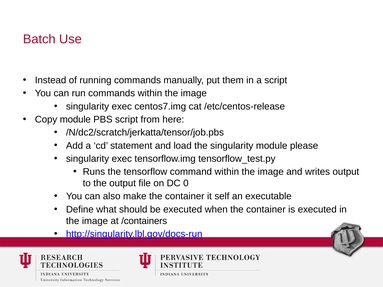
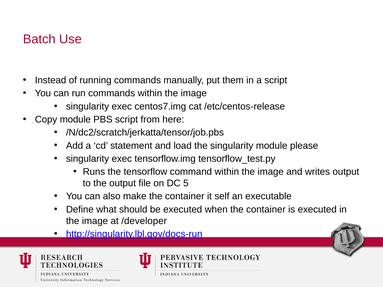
0: 0 -> 5
/containers: /containers -> /developer
